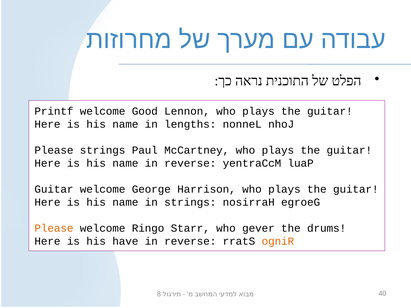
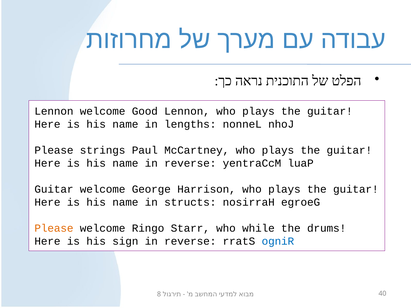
Printf at (54, 112): Printf -> Lennon
in strings: strings -> structs
gever: gever -> while
have: have -> sign
ogniR colour: orange -> blue
